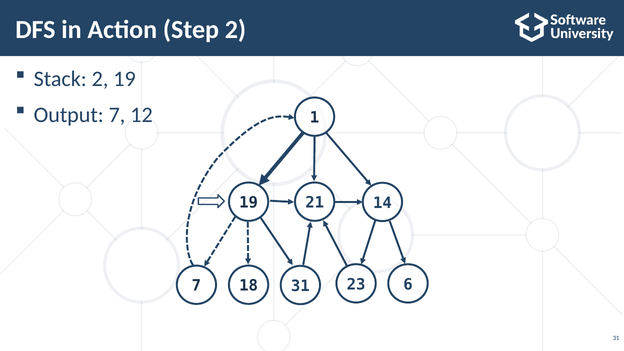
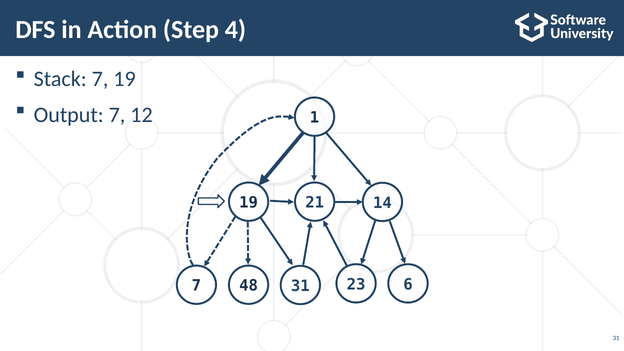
Step 2: 2 -> 4
Stack 2: 2 -> 7
18: 18 -> 48
